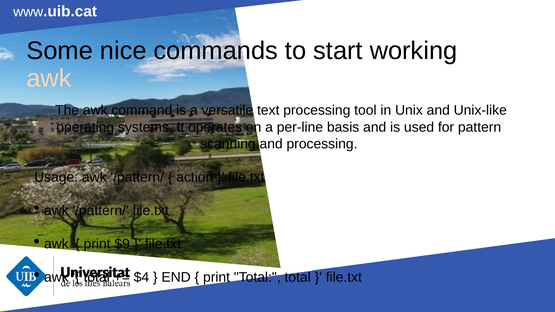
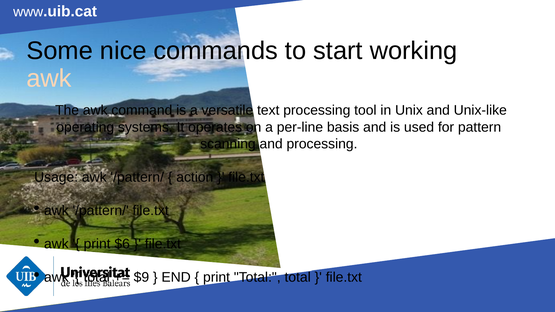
$9: $9 -> $6
$4: $4 -> $9
